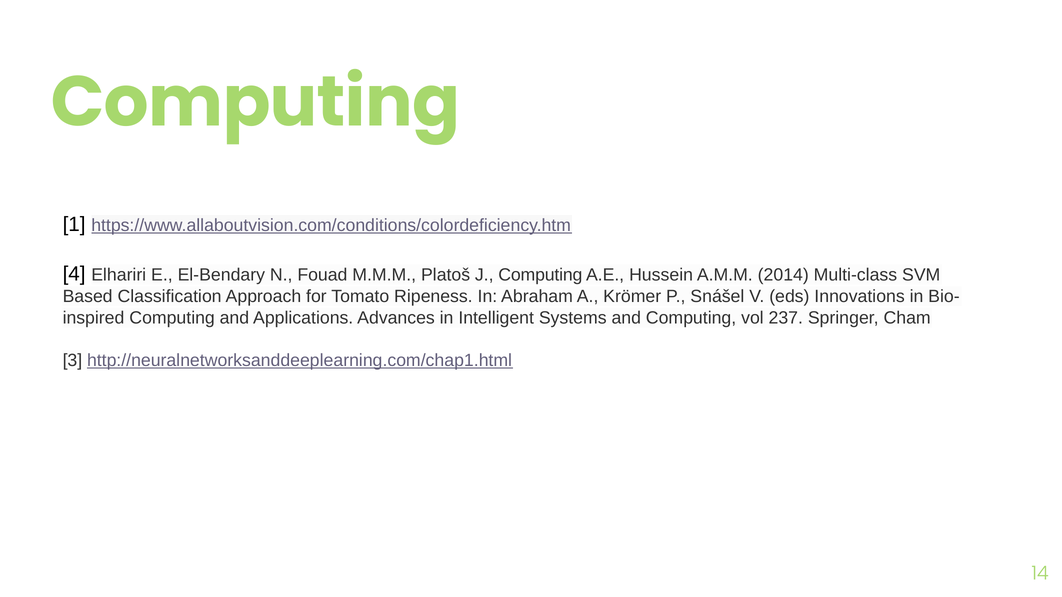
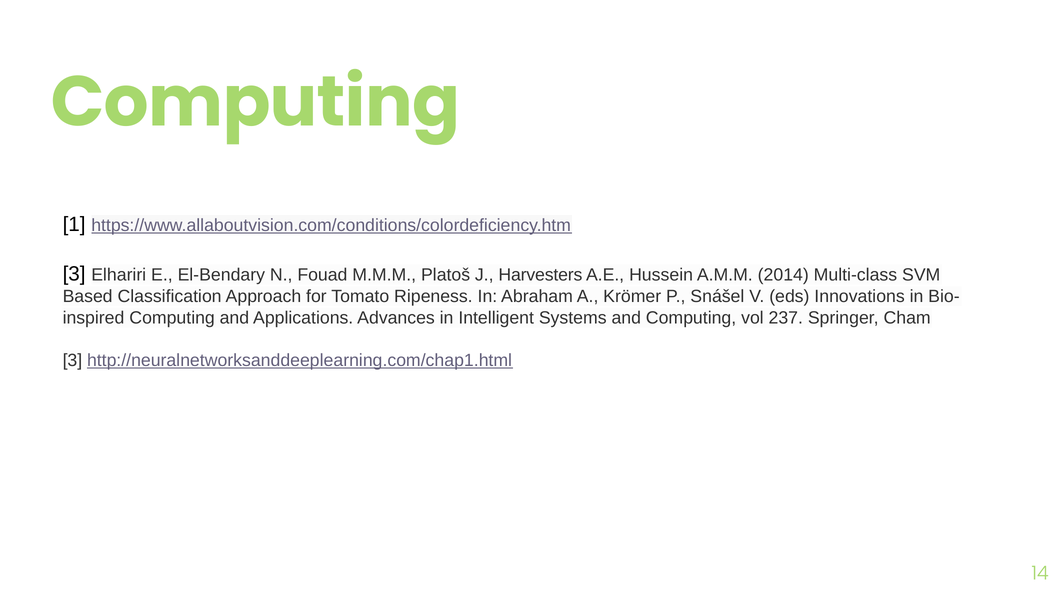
4 at (74, 274): 4 -> 3
J Computing: Computing -> Harvesters
